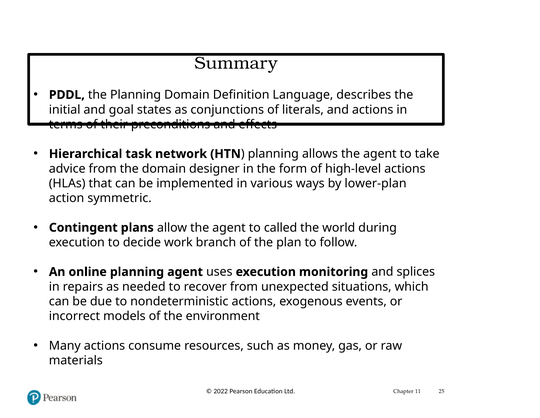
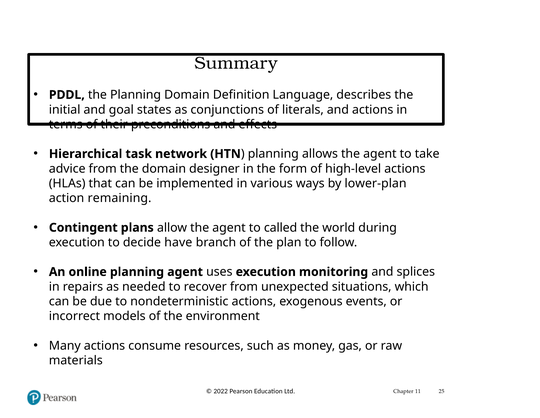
symmetric: symmetric -> remaining
work: work -> have
